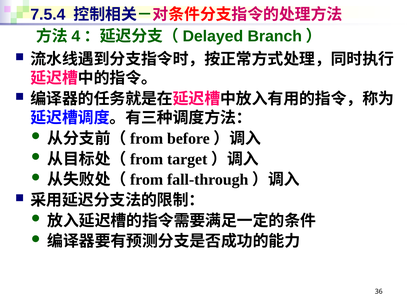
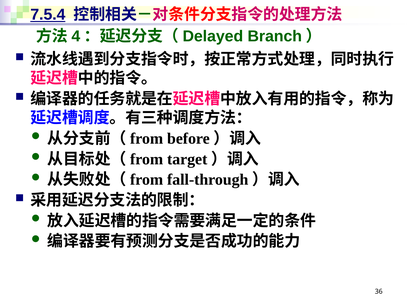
7.5.4 underline: none -> present
